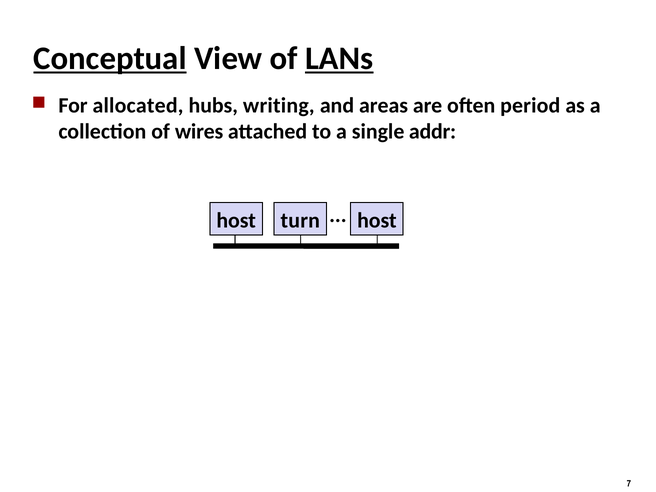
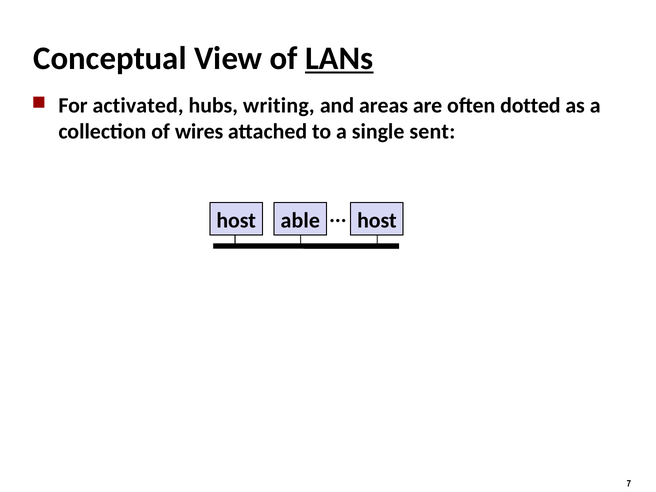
Conceptual underline: present -> none
allocated: allocated -> activated
period: period -> dotted
addr: addr -> sent
turn: turn -> able
